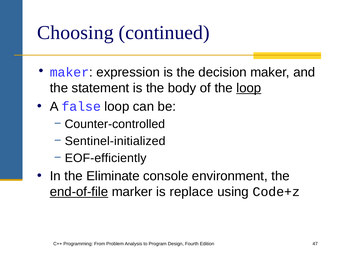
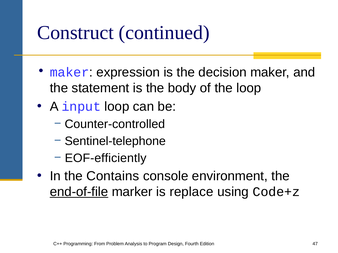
Choosing: Choosing -> Construct
loop at (249, 88) underline: present -> none
false: false -> input
Sentinel-initialized: Sentinel-initialized -> Sentinel-telephone
Eliminate: Eliminate -> Contains
